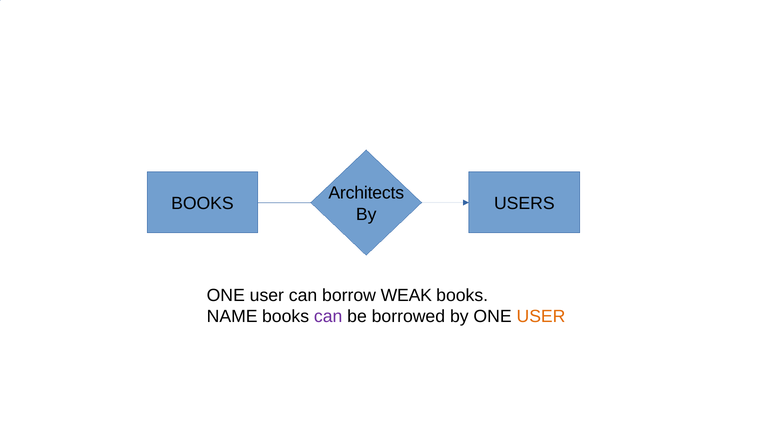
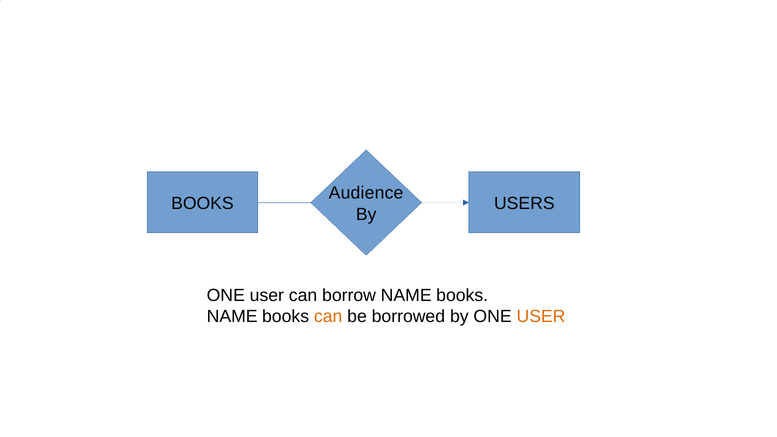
Architects: Architects -> Audience
borrow WEAK: WEAK -> NAME
can at (328, 317) colour: purple -> orange
